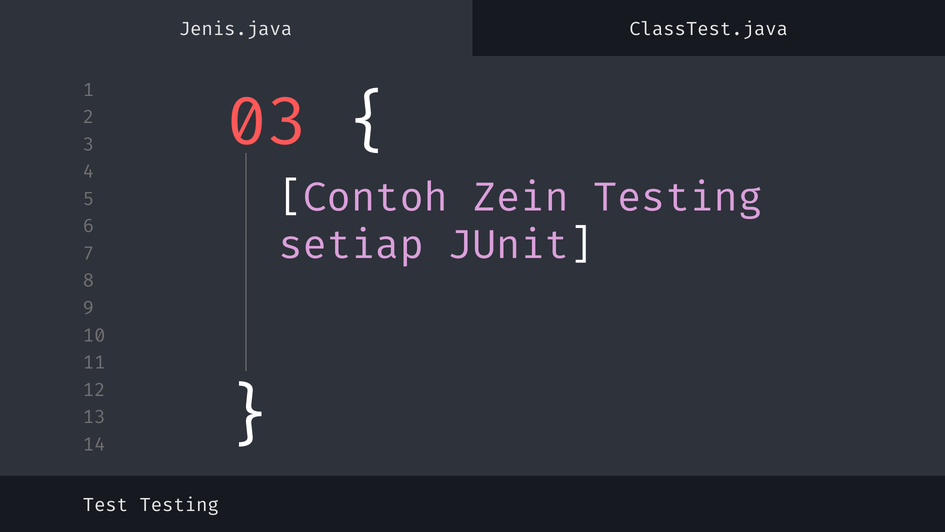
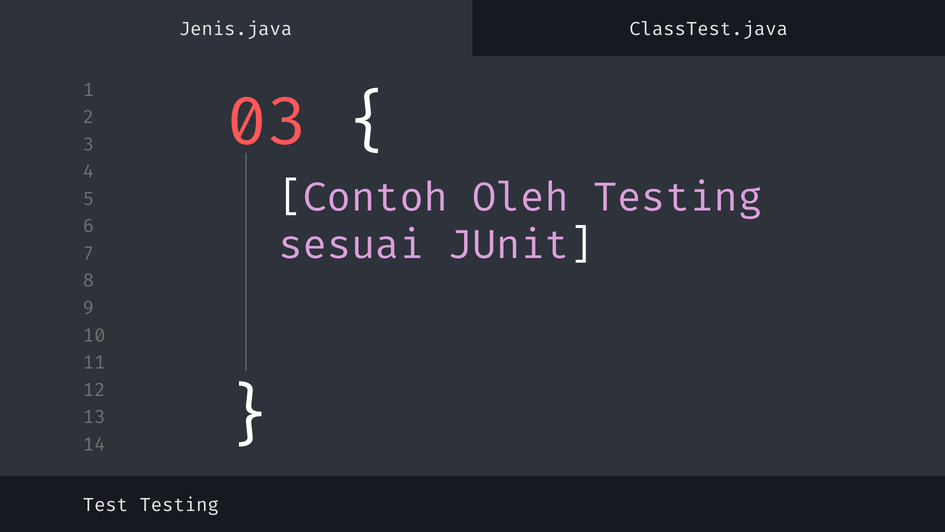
Zein: Zein -> Oleh
setiap: setiap -> sesuai
